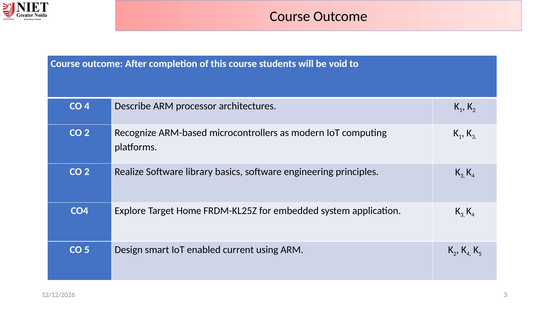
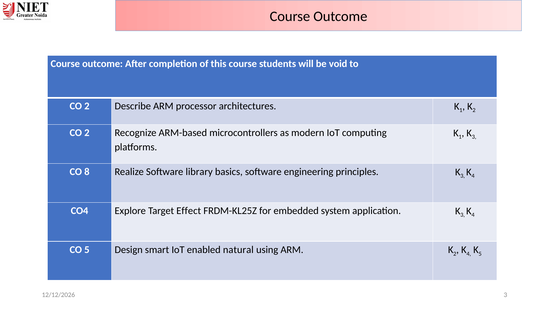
4 at (87, 106): 4 -> 2
2 at (87, 172): 2 -> 8
Home: Home -> Effect
current: current -> natural
